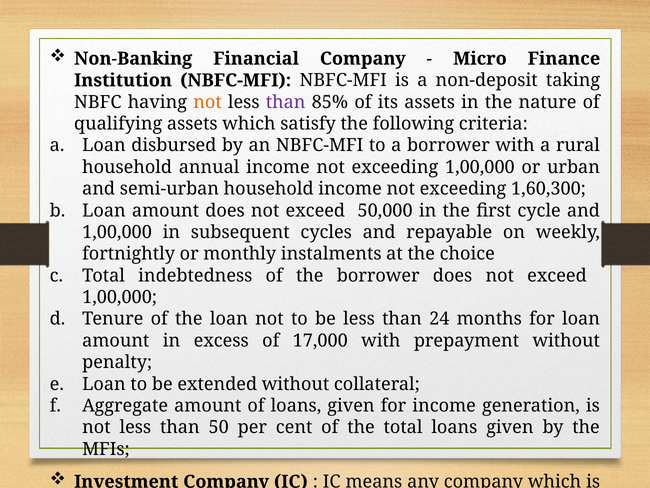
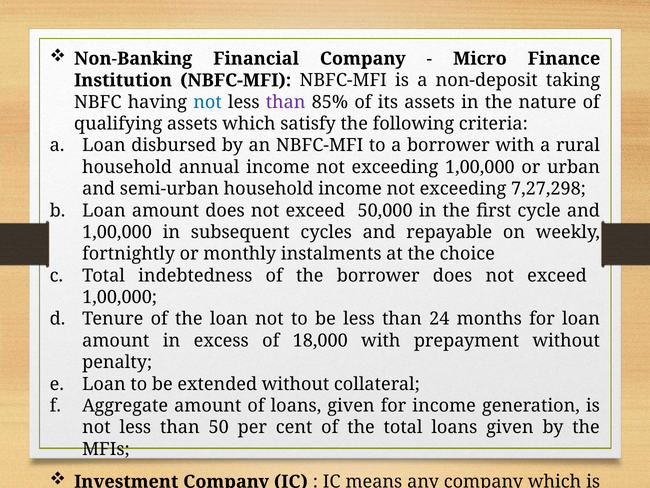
not at (208, 102) colour: orange -> blue
1,60,300: 1,60,300 -> 7,27,298
17,000: 17,000 -> 18,000
